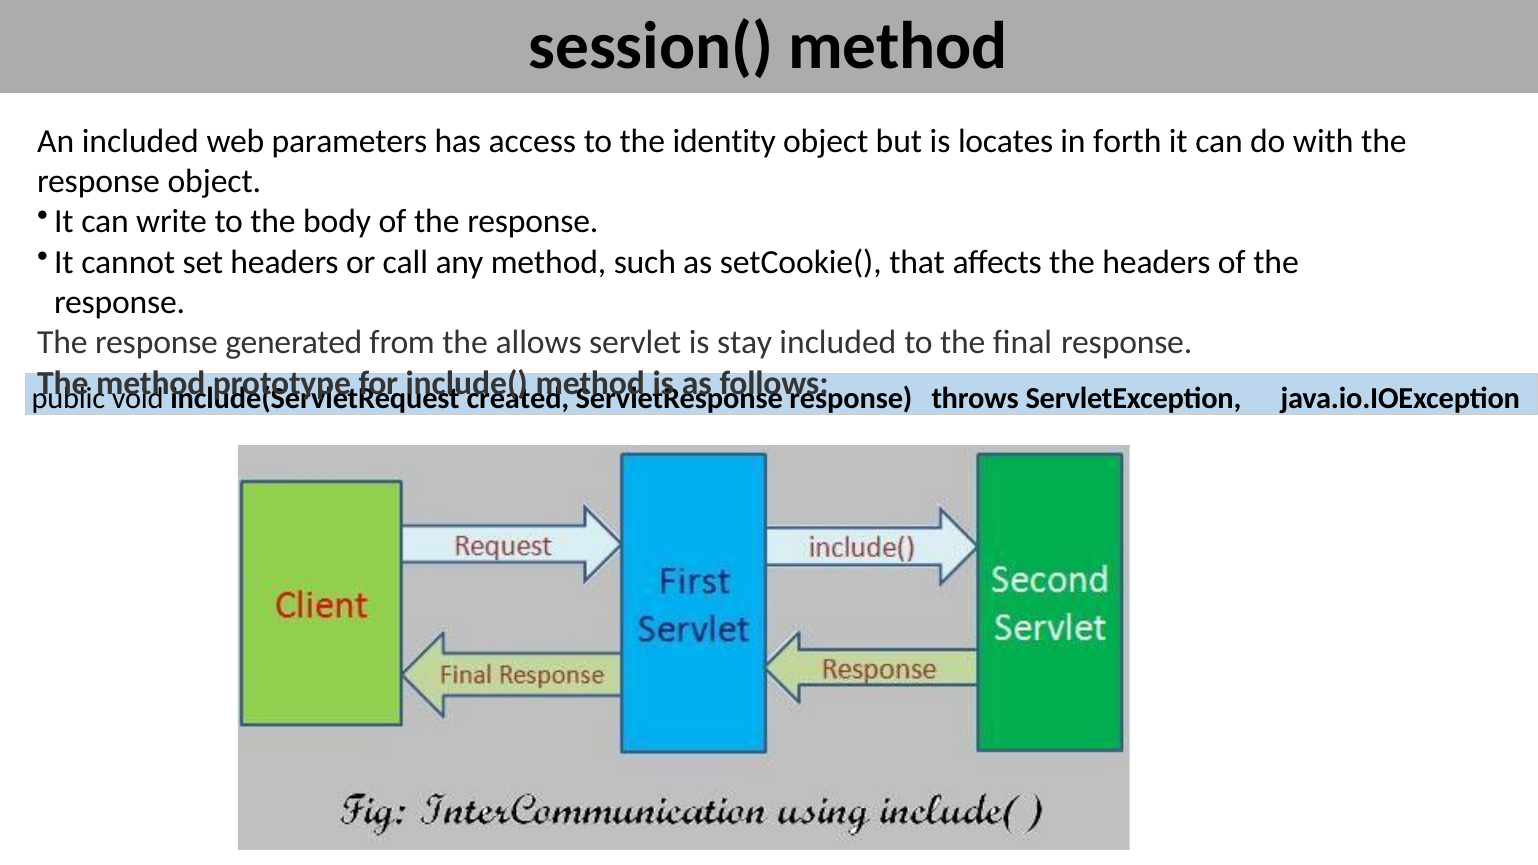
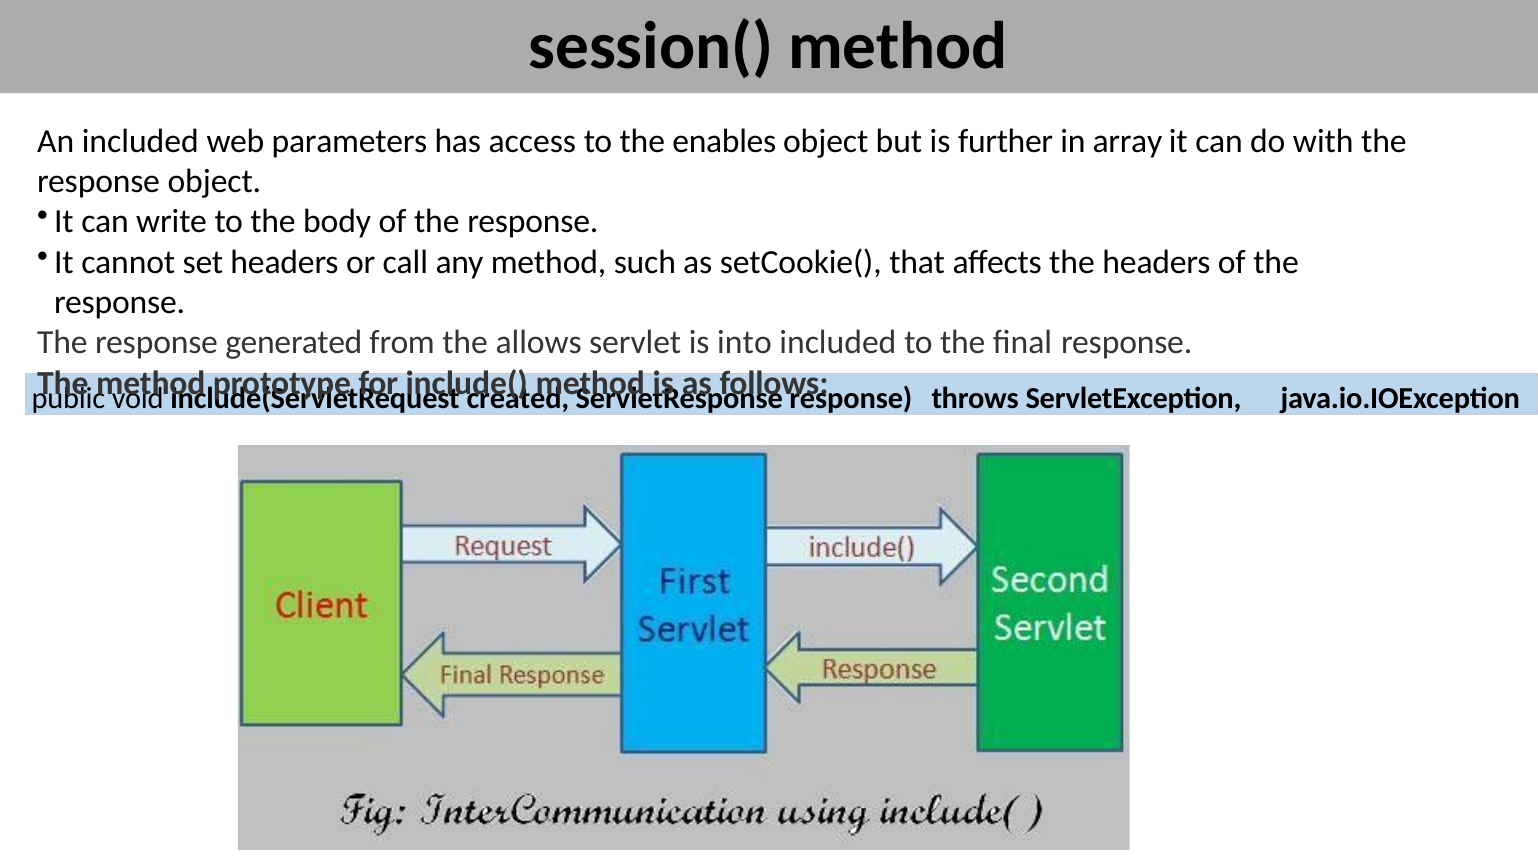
identity: identity -> enables
locates: locates -> further
forth: forth -> array
stay: stay -> into
